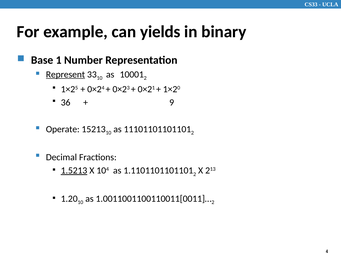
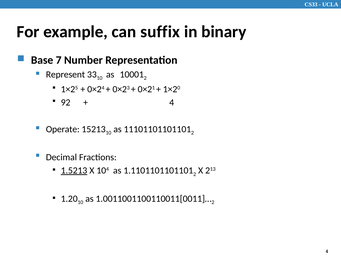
yields: yields -> suffix
1: 1 -> 7
Represent underline: present -> none
36: 36 -> 92
9 at (172, 102): 9 -> 4
